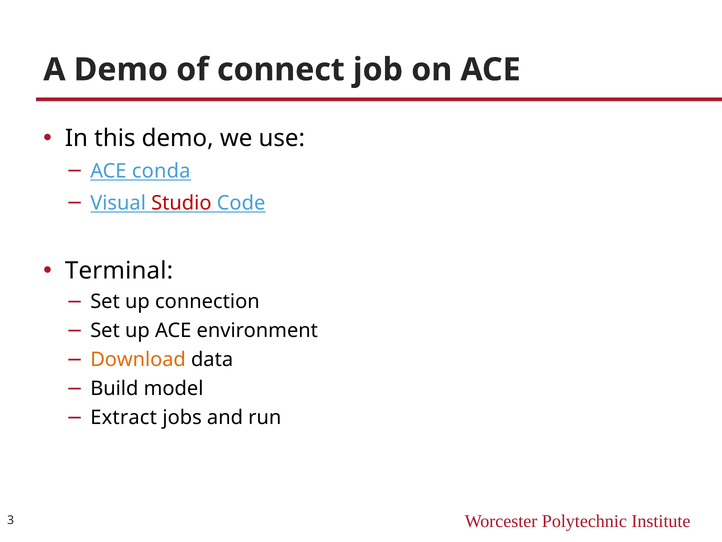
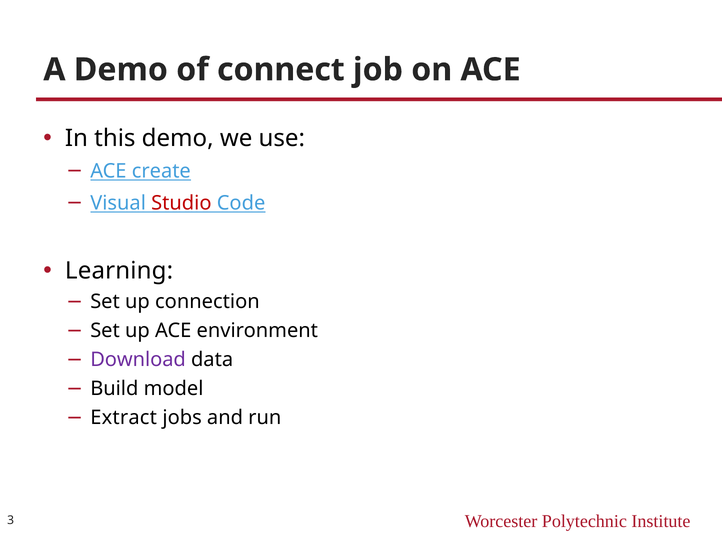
conda: conda -> create
Terminal: Terminal -> Learning
Download colour: orange -> purple
